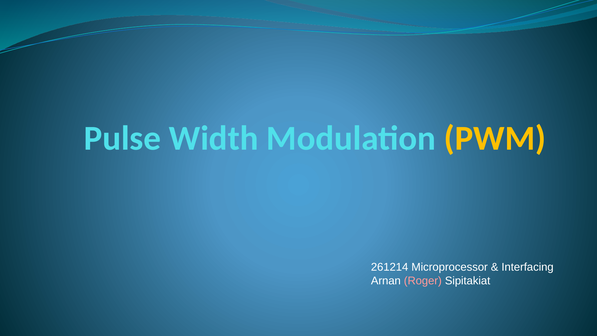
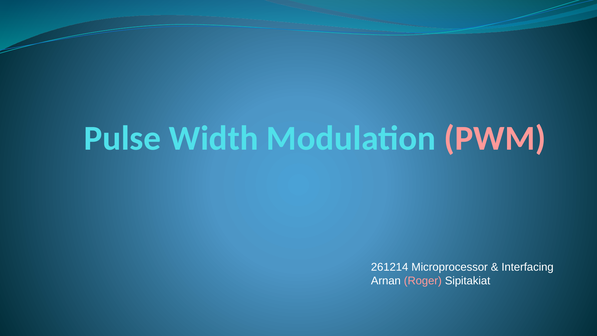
PWM colour: yellow -> pink
